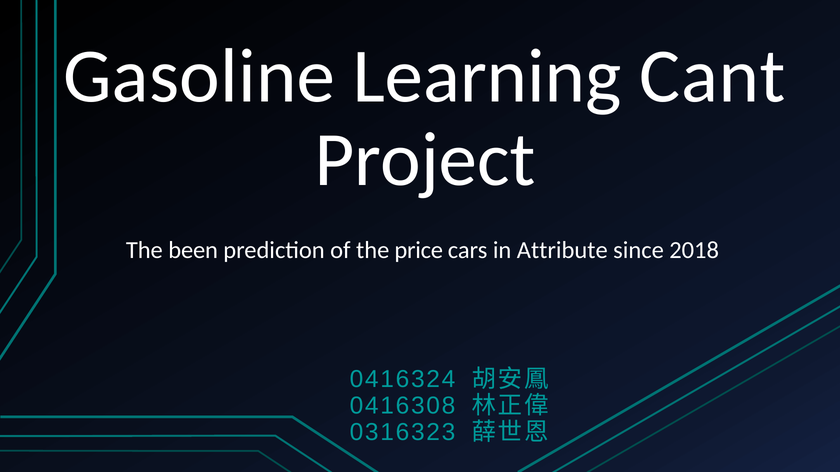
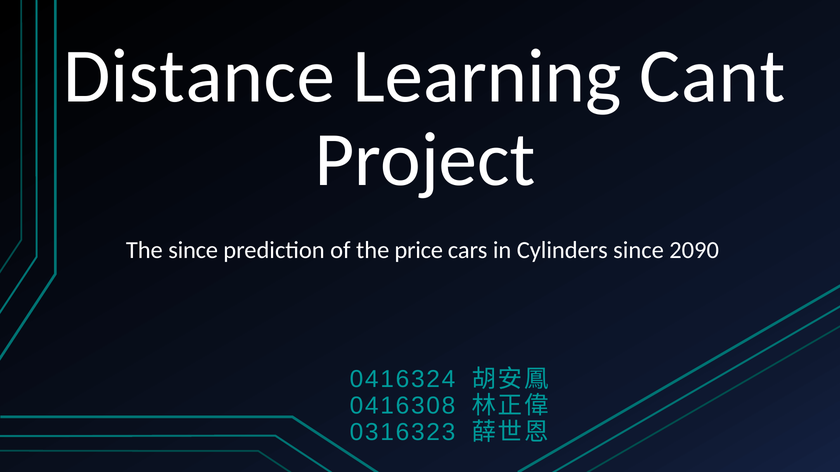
Gasoline: Gasoline -> Distance
The been: been -> since
Attribute: Attribute -> Cylinders
2018: 2018 -> 2090
